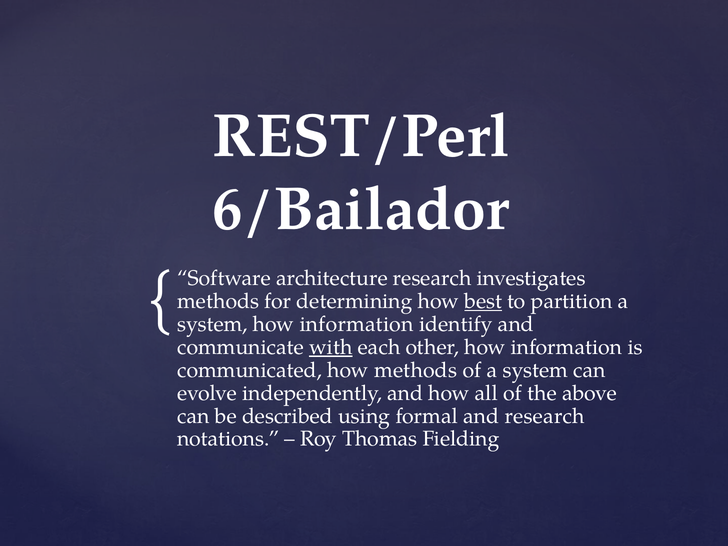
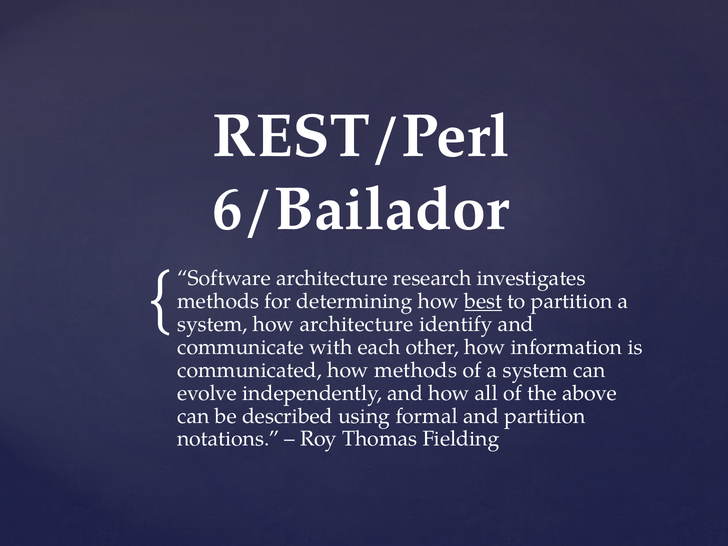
system how information: information -> architecture
with underline: present -> none
and research: research -> partition
